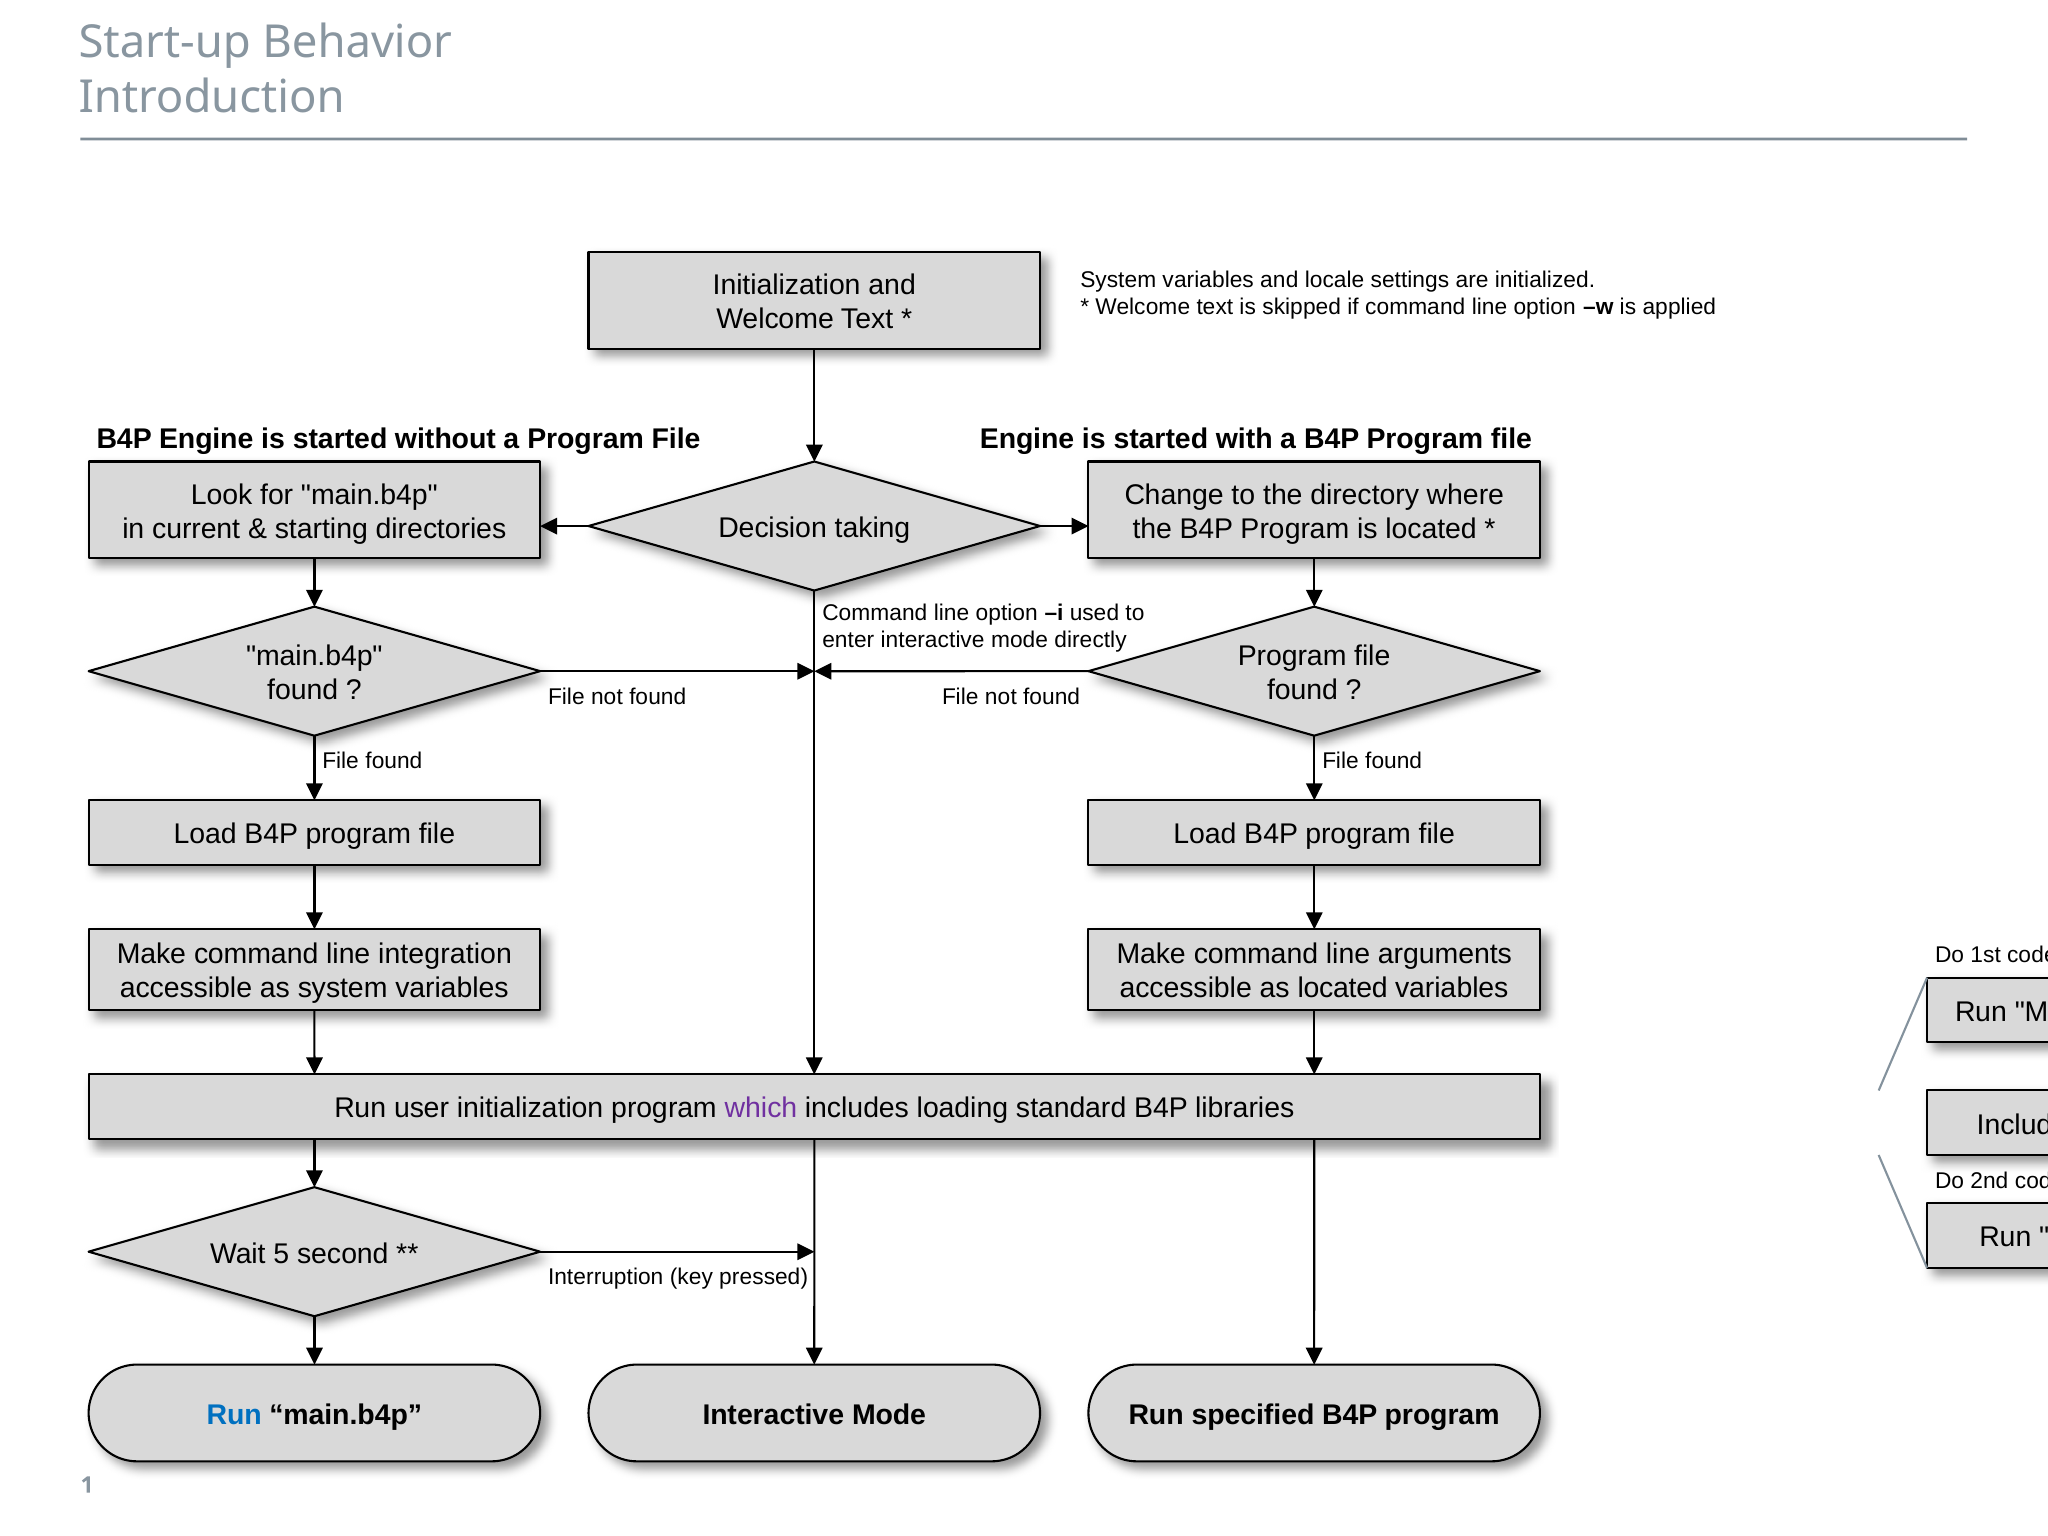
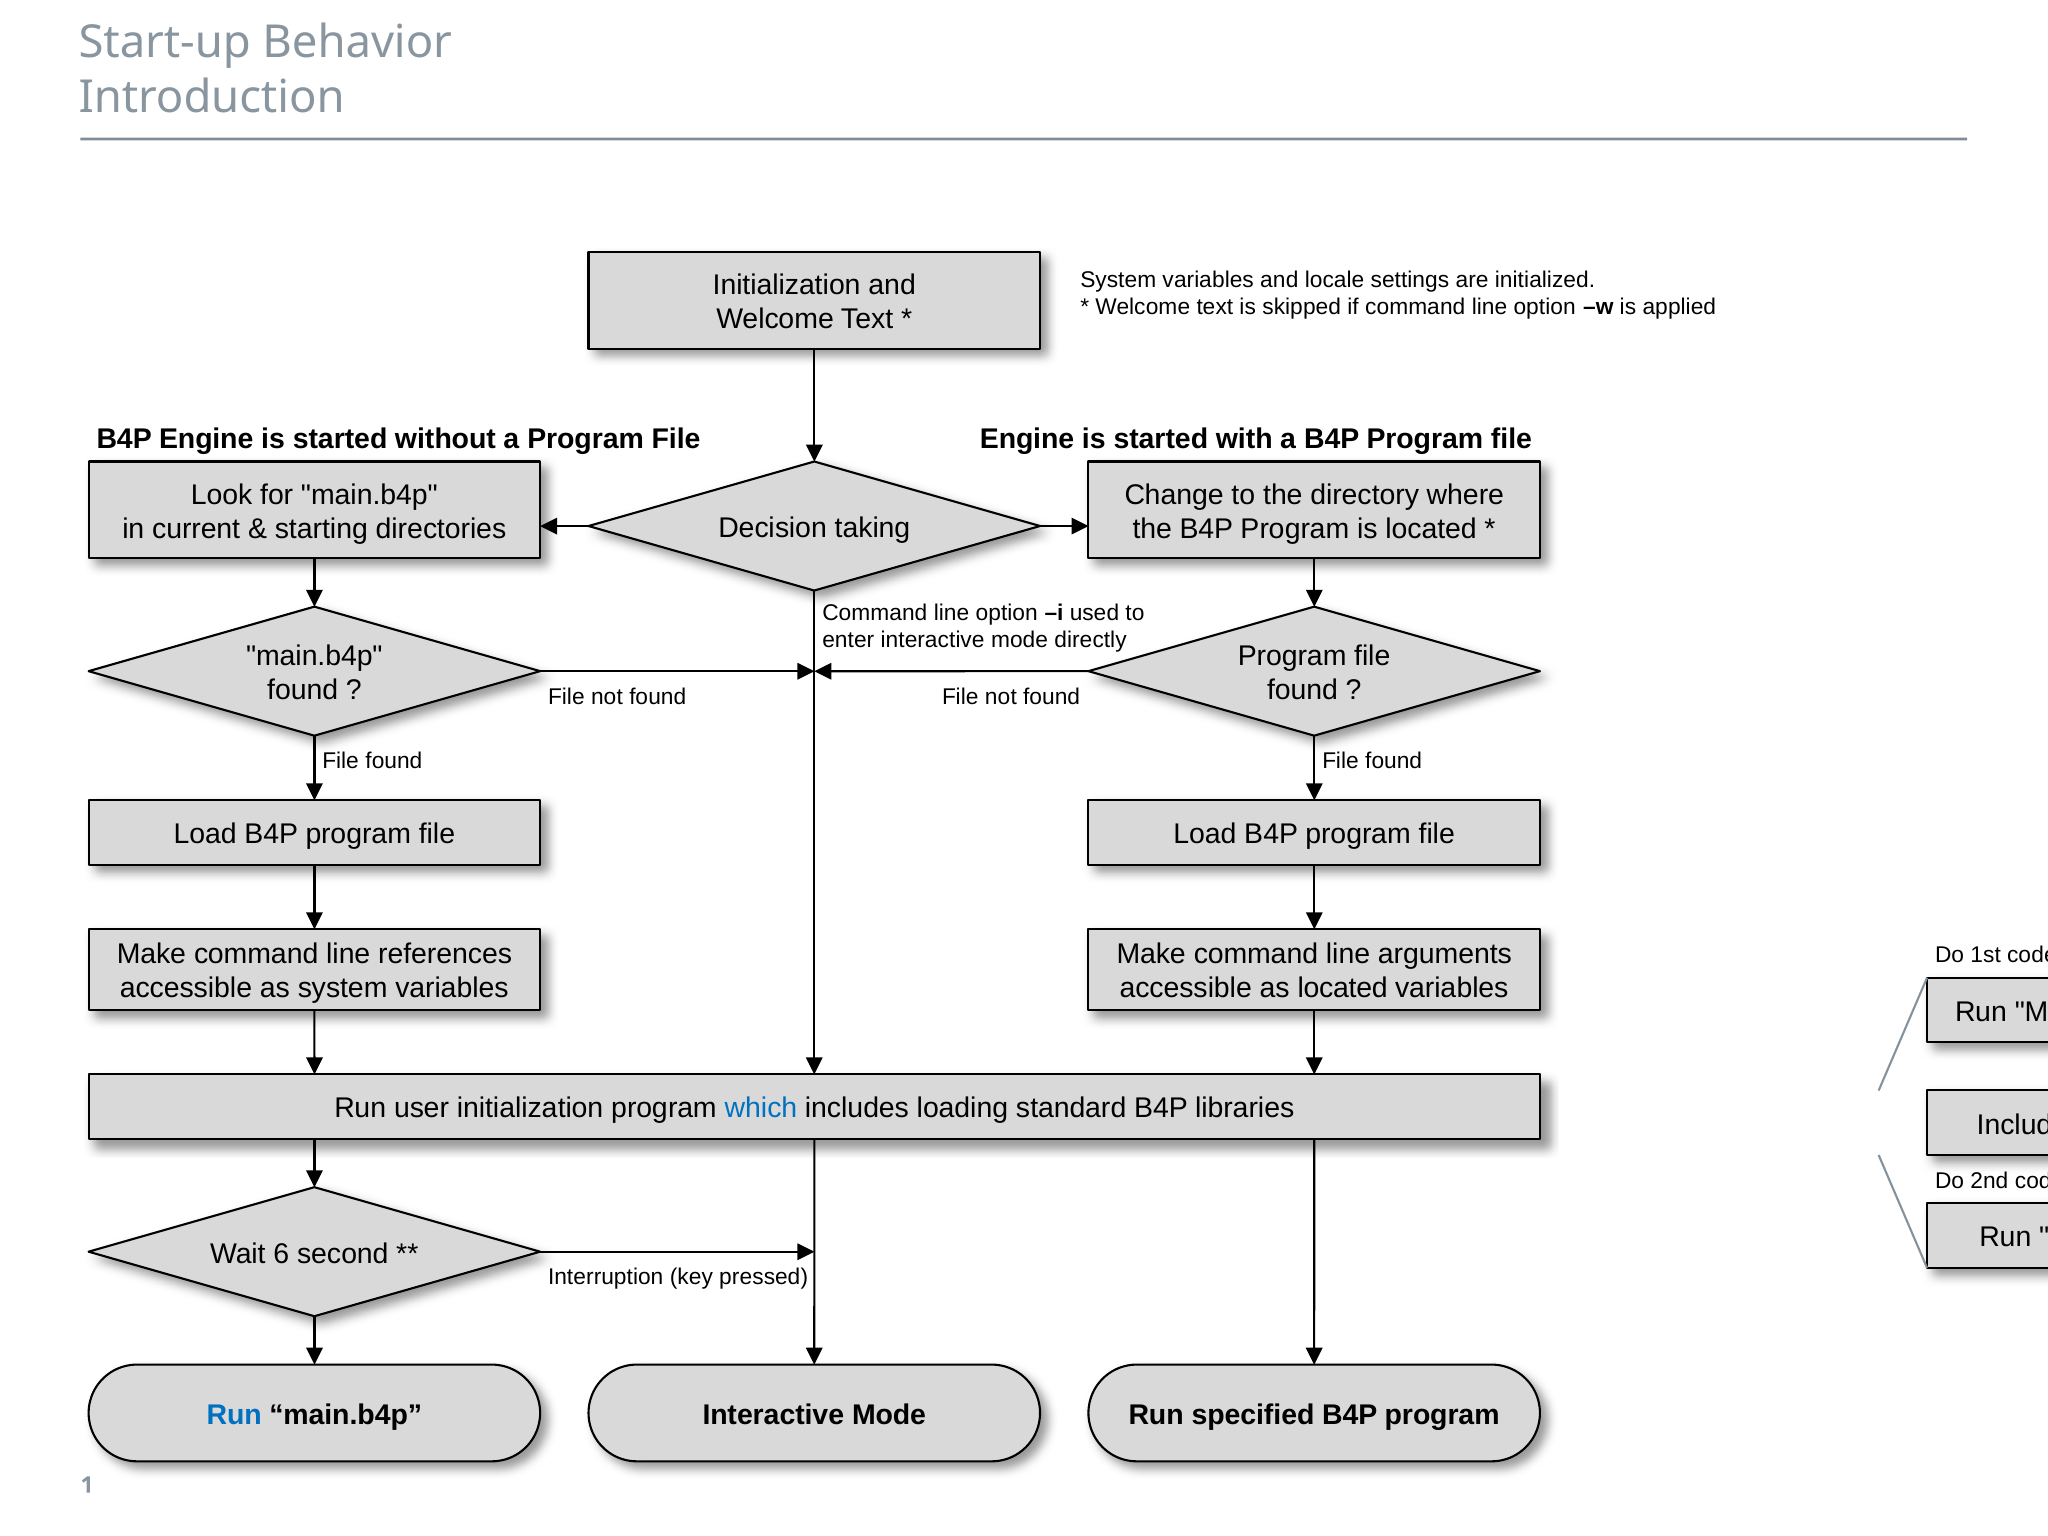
integration: integration -> references
which colour: purple -> blue
5: 5 -> 6
